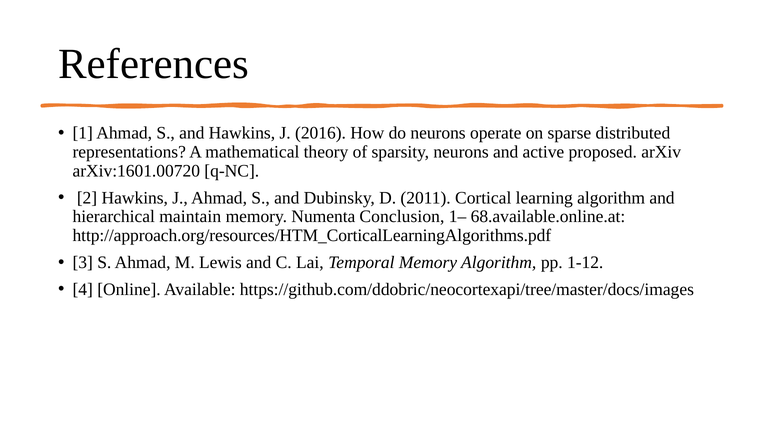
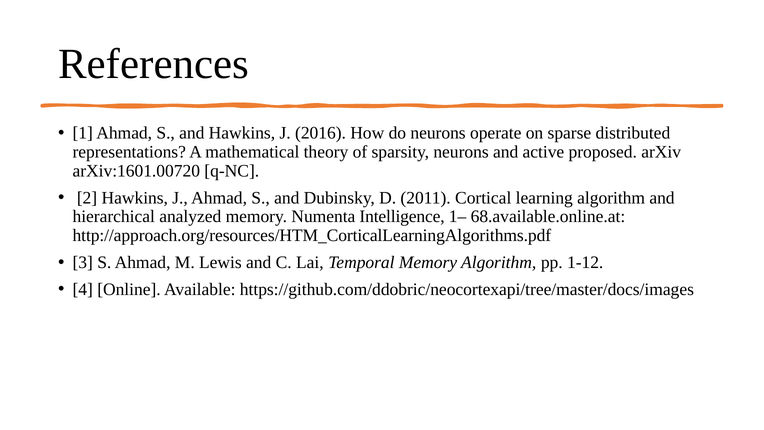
maintain: maintain -> analyzed
Conclusion: Conclusion -> Intelligence
